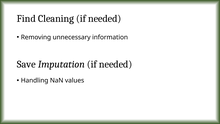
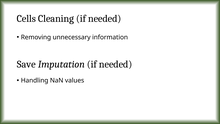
Find: Find -> Cells
